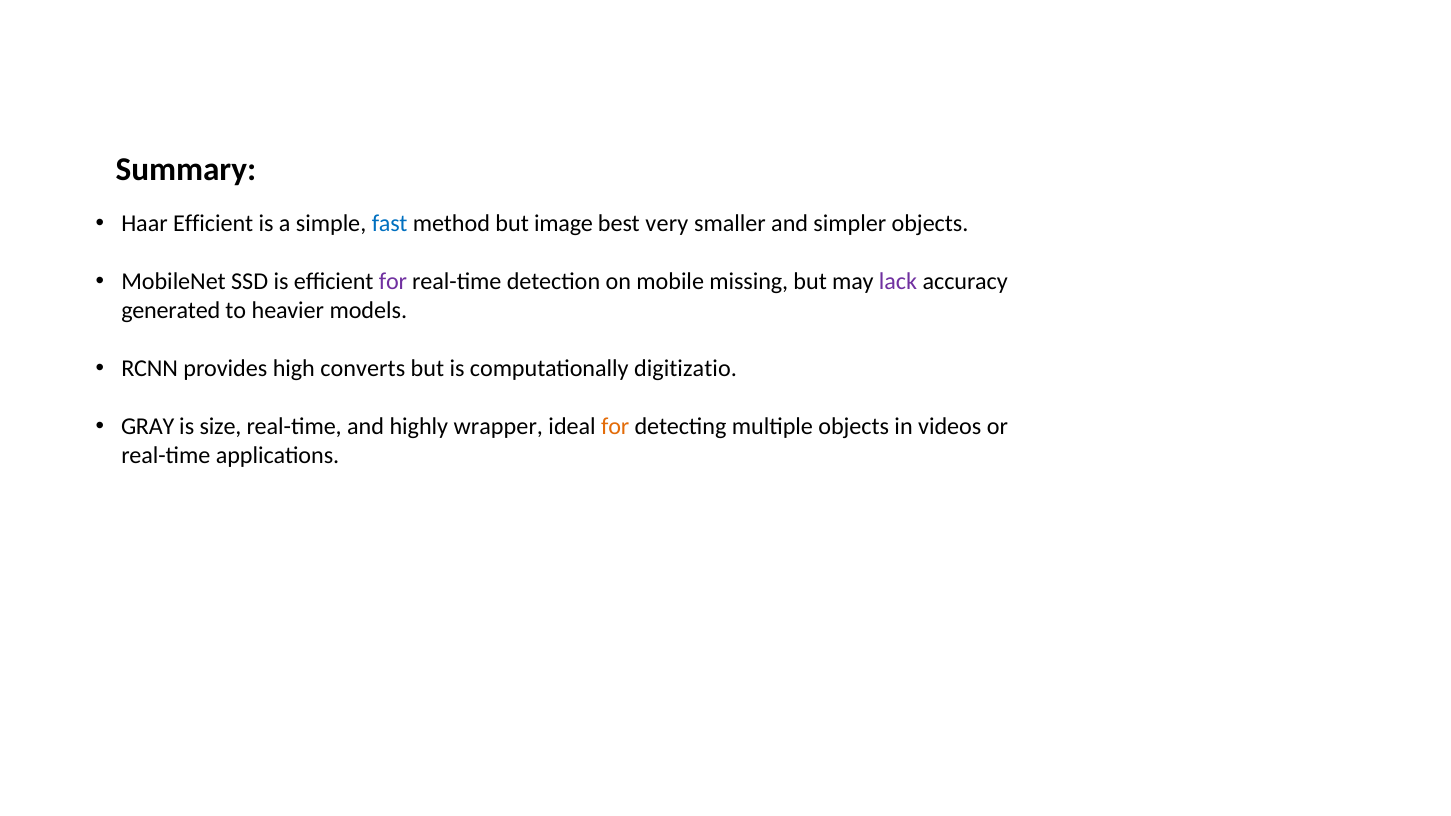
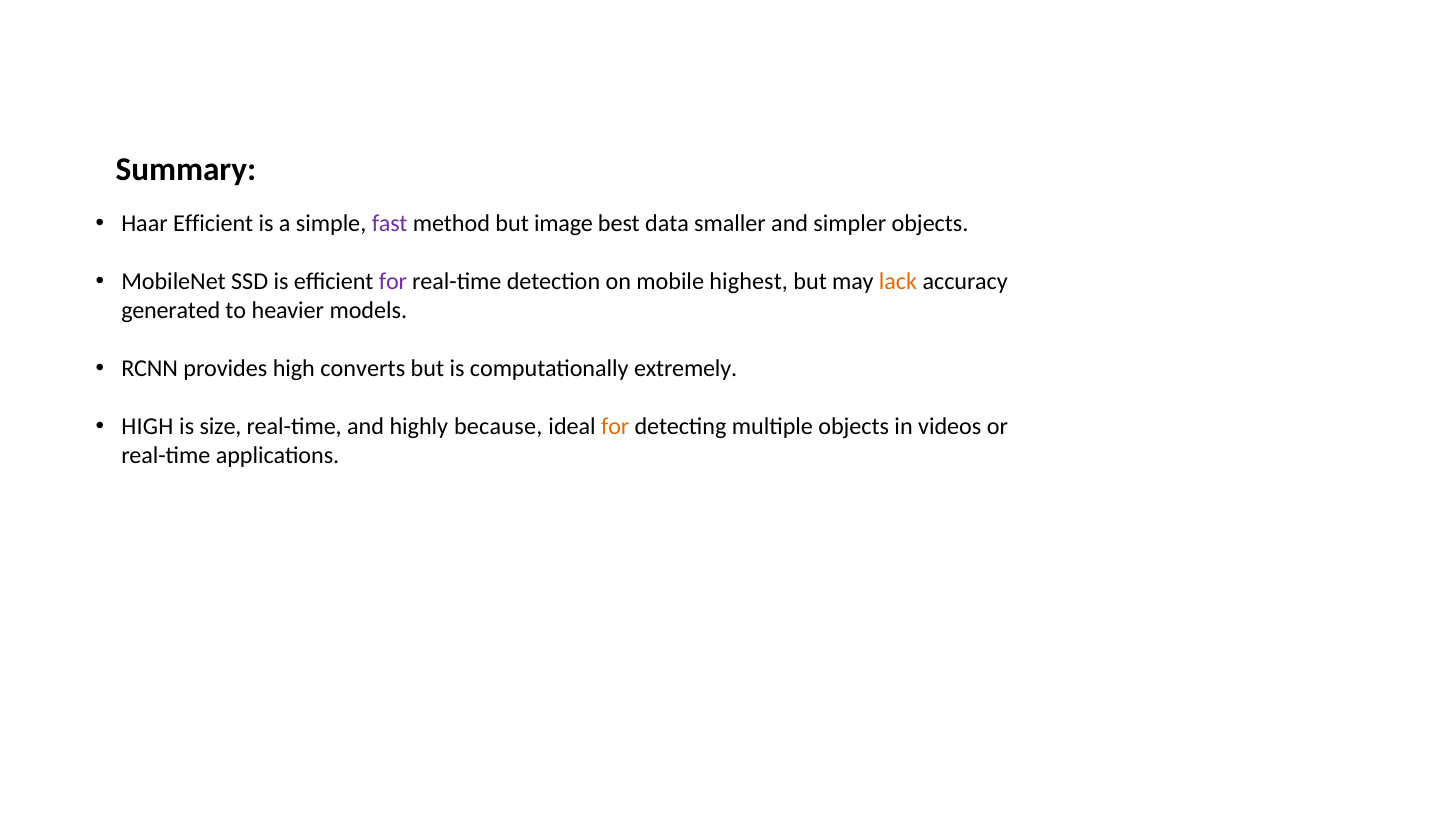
fast colour: blue -> purple
very: very -> data
missing: missing -> highest
lack colour: purple -> orange
digitizatio: digitizatio -> extremely
GRAY at (148, 427): GRAY -> HIGH
wrapper: wrapper -> because
